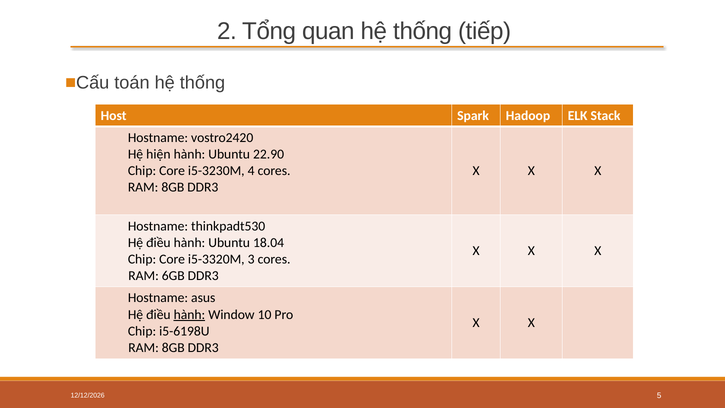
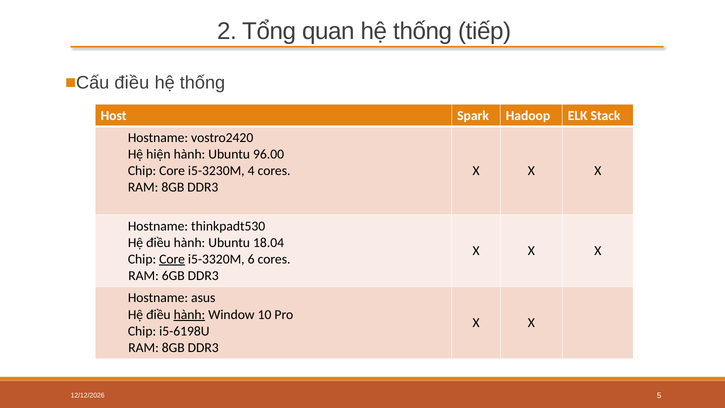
toán at (132, 83): toán -> điều
22.90: 22.90 -> 96.00
Core at (172, 259) underline: none -> present
3: 3 -> 6
